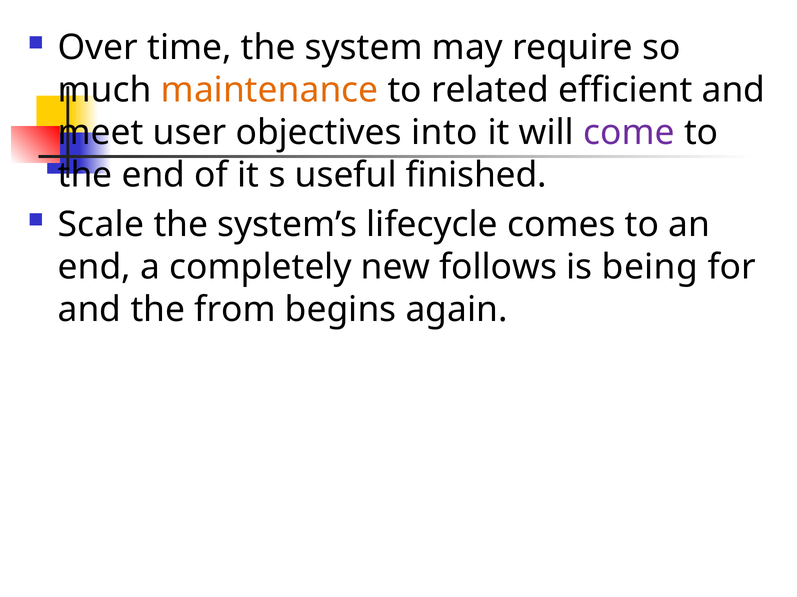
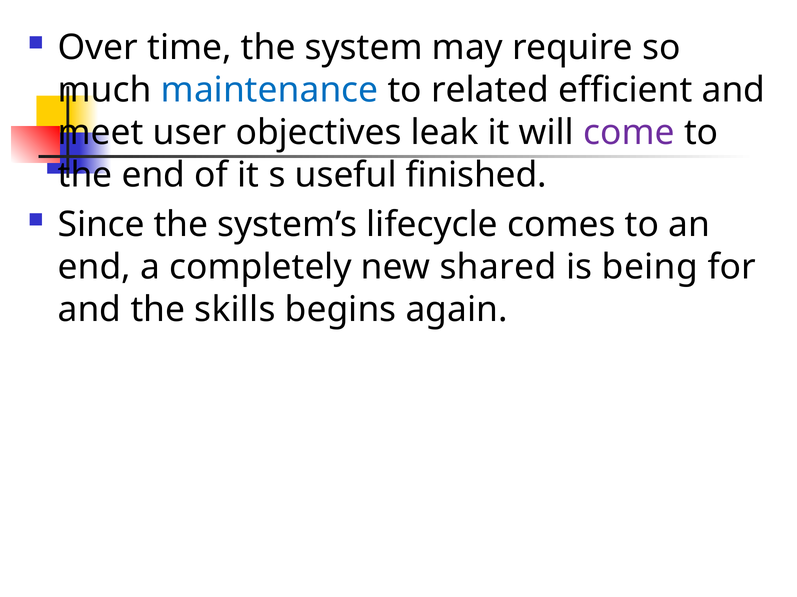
maintenance colour: orange -> blue
into: into -> leak
Scale: Scale -> Since
follows: follows -> shared
from: from -> skills
